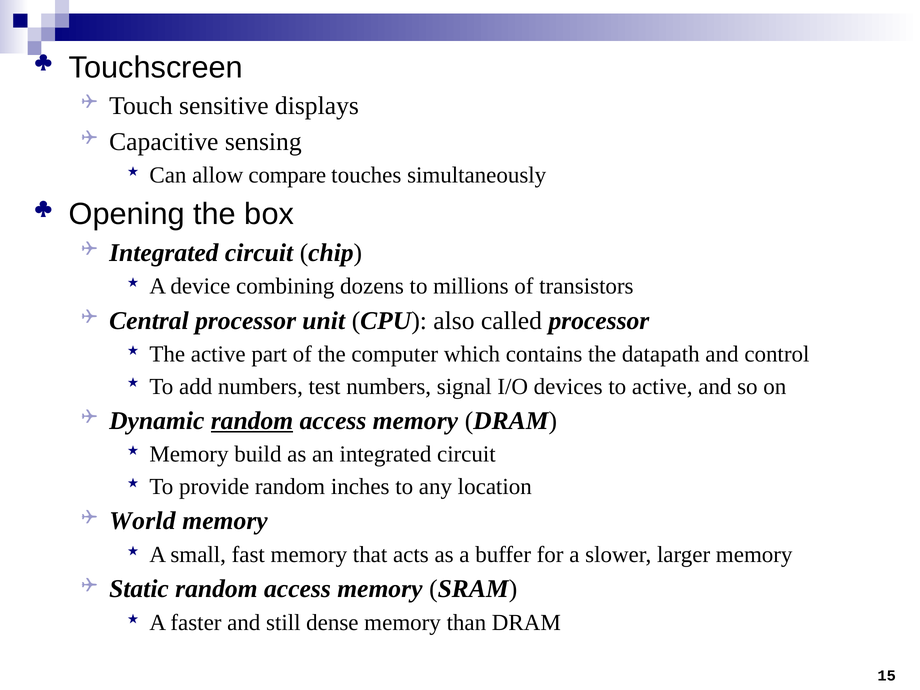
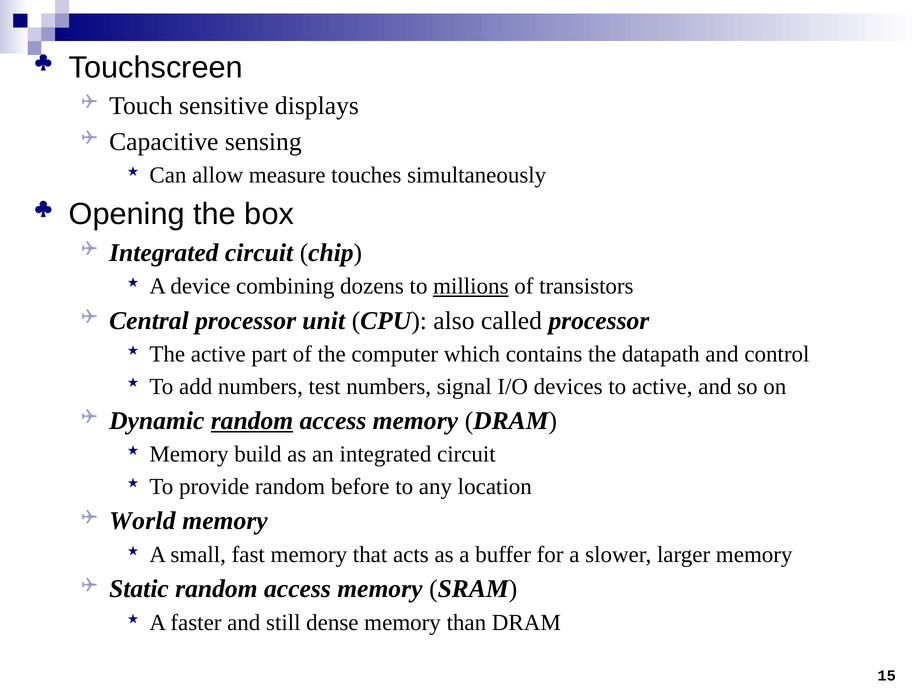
compare: compare -> measure
millions underline: none -> present
inches: inches -> before
